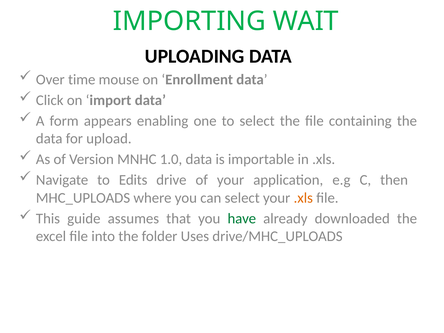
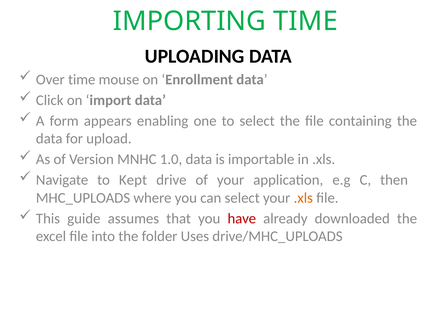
IMPORTING WAIT: WAIT -> TIME
Edits: Edits -> Kept
have colour: green -> red
